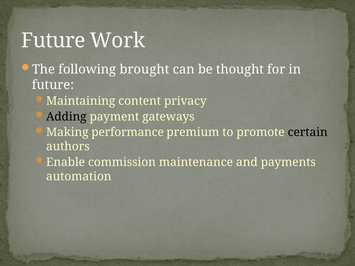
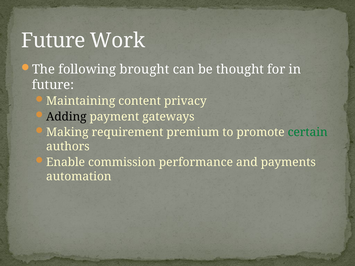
performance: performance -> requirement
certain colour: black -> green
maintenance: maintenance -> performance
